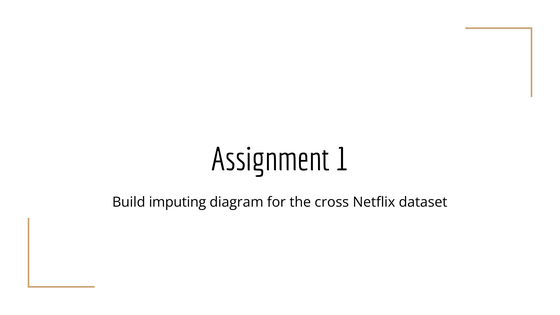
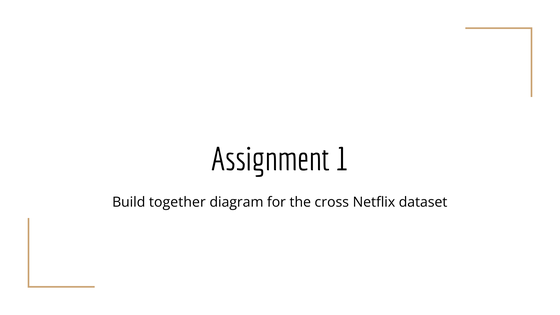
imputing: imputing -> together
